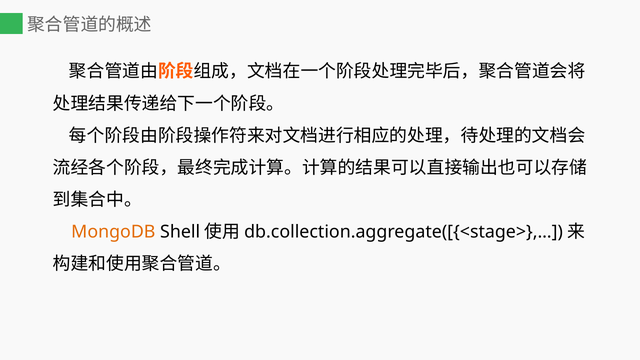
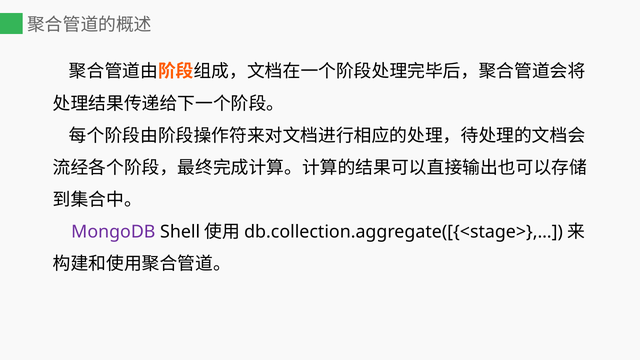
MongoDB colour: orange -> purple
